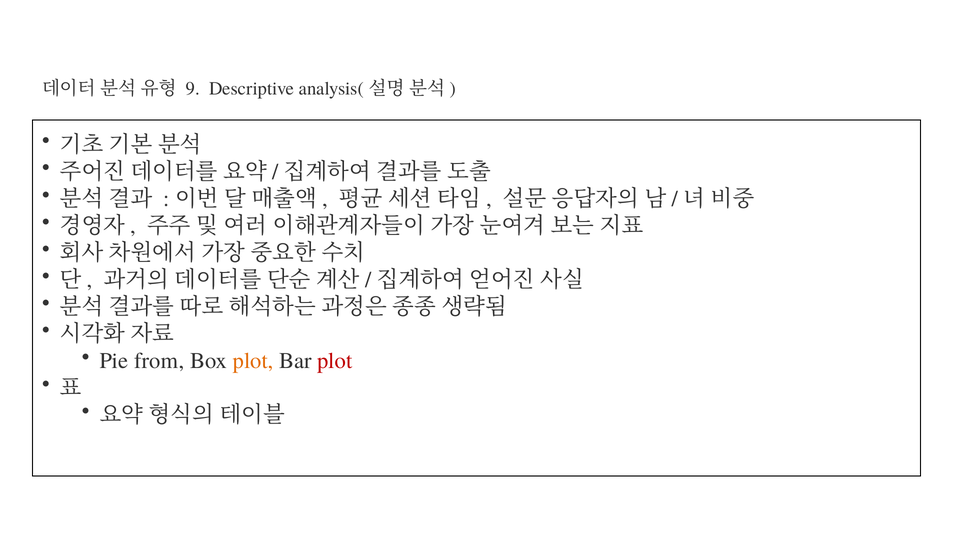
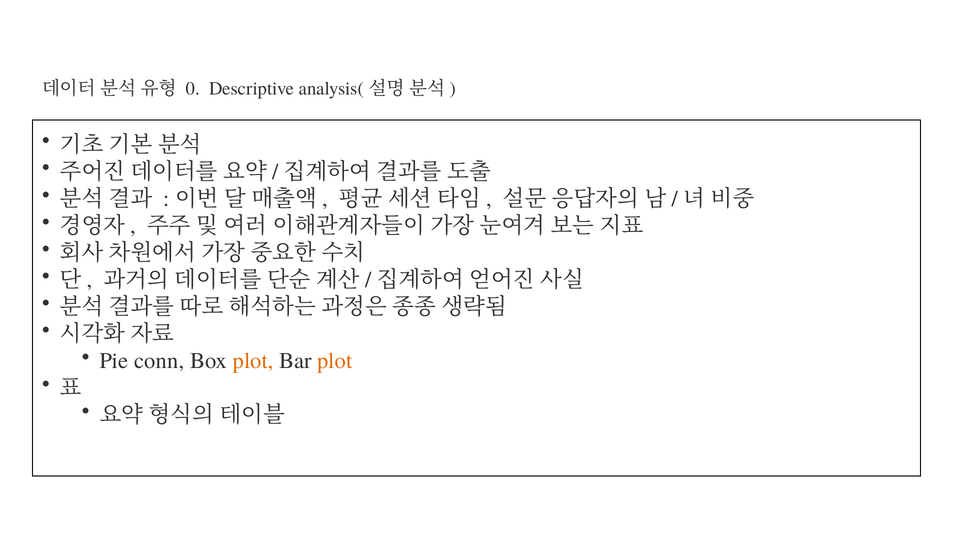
9: 9 -> 0
from: from -> conn
plot at (335, 361) colour: red -> orange
